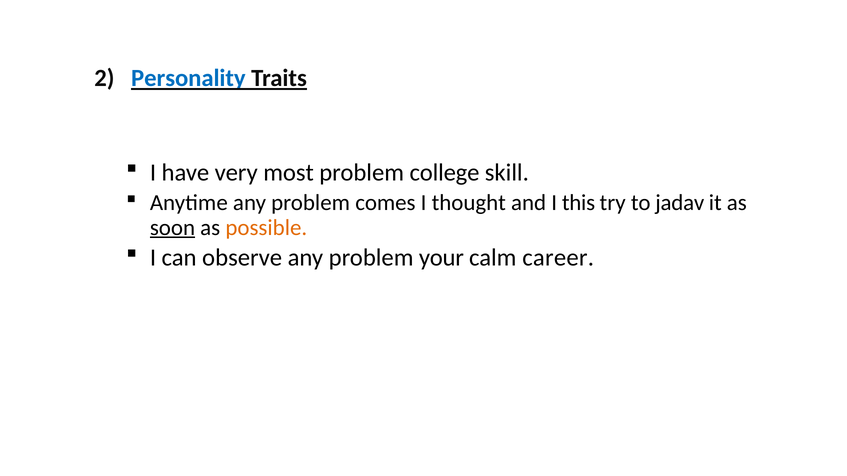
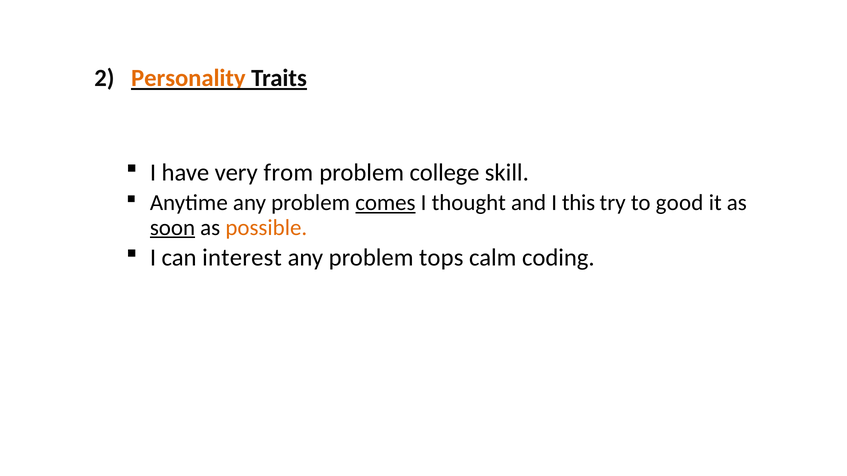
Personality colour: blue -> orange
most: most -> from
comes underline: none -> present
jadav: jadav -> good
observe: observe -> interest
your: your -> tops
career: career -> coding
